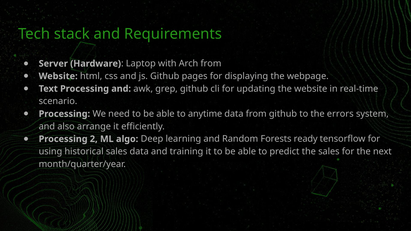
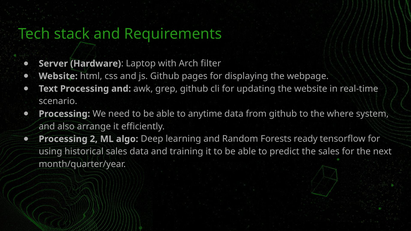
Arch from: from -> filter
errors: errors -> where
